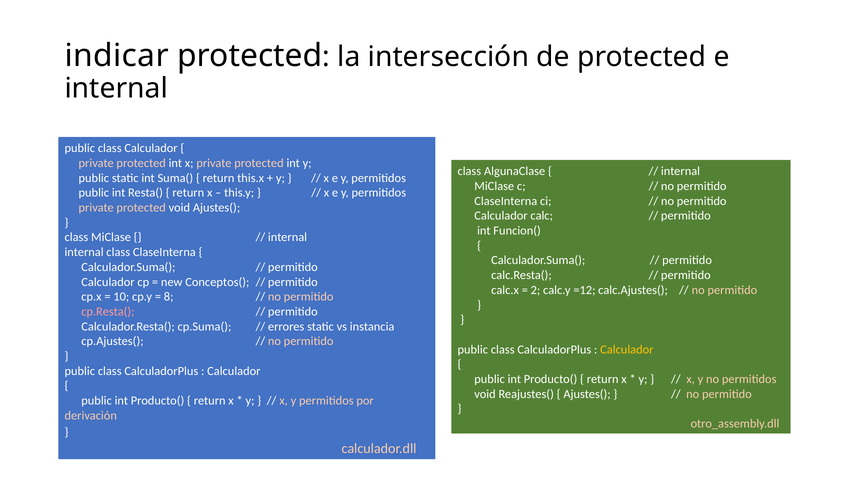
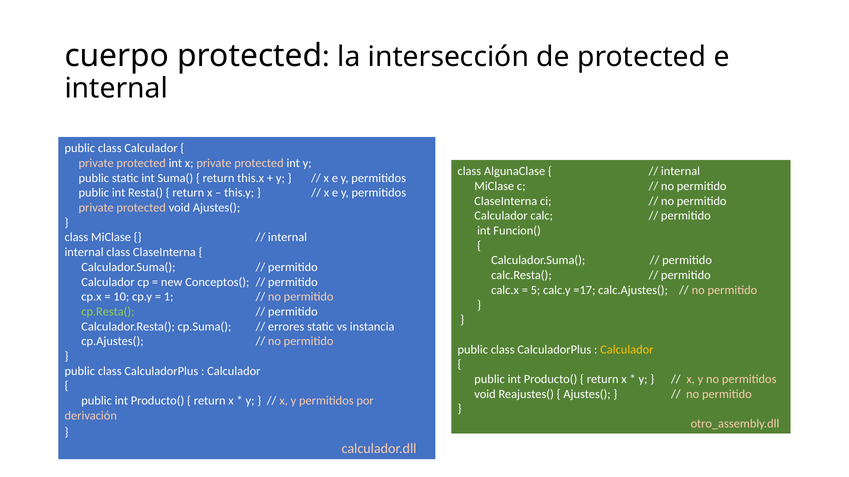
indicar: indicar -> cuerpo
2: 2 -> 5
=12: =12 -> =17
8: 8 -> 1
cp.Resta( colour: pink -> light green
